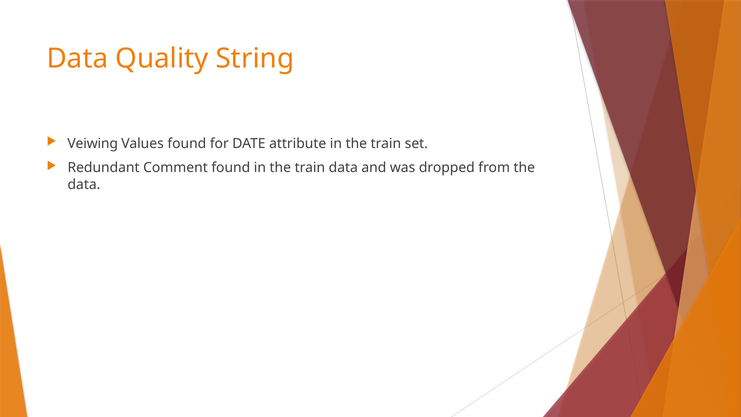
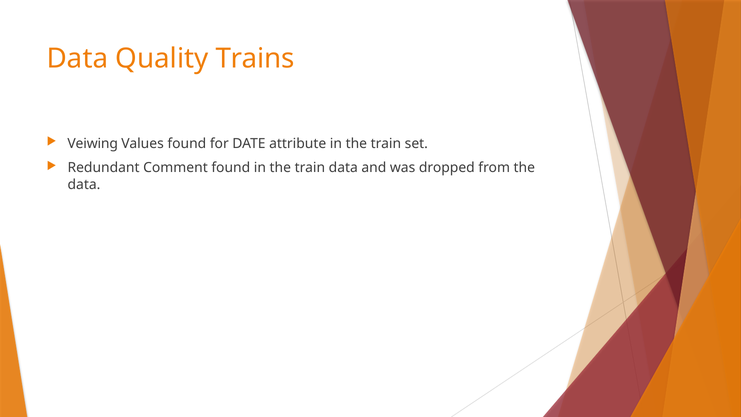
String: String -> Trains
